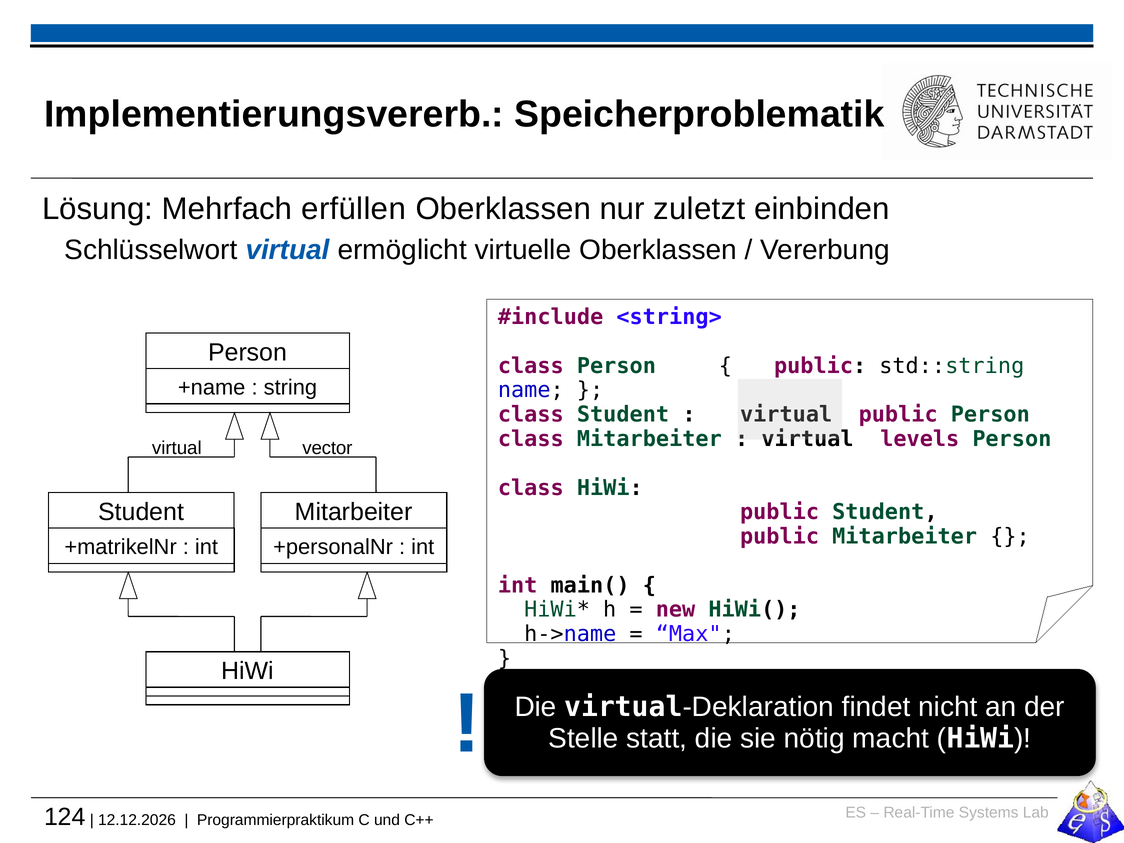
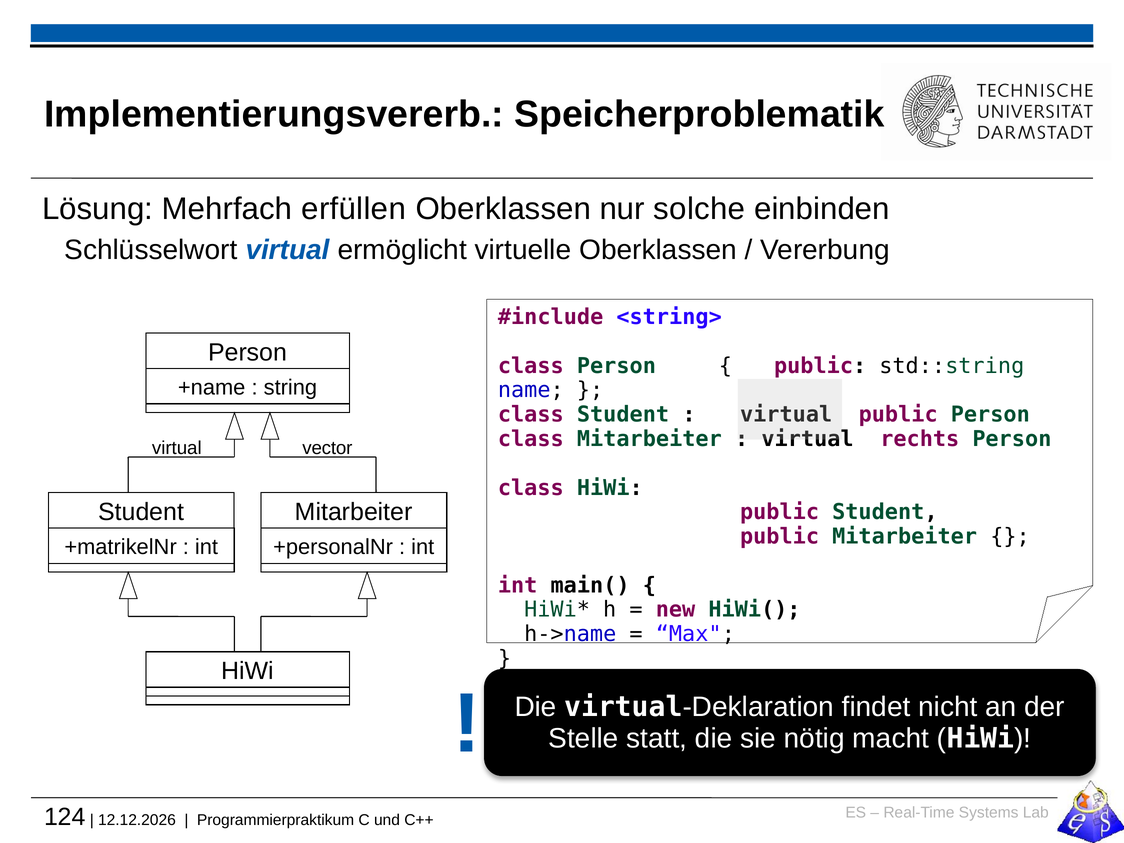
zuletzt: zuletzt -> solche
levels: levels -> rechts
